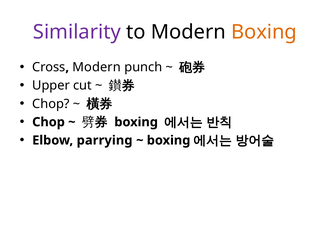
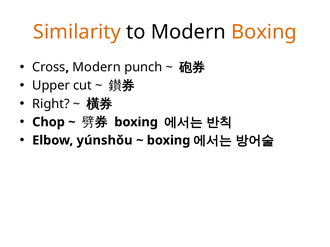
Similarity colour: purple -> orange
Chop at (51, 104): Chop -> Right
parrying: parrying -> yúnshǒu
